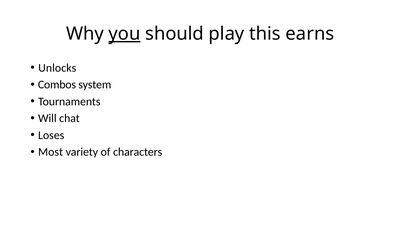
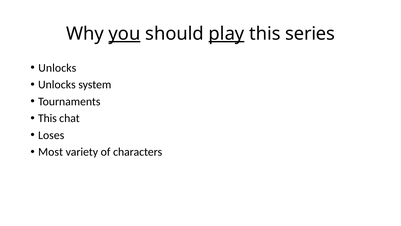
play underline: none -> present
earns: earns -> series
Combos at (57, 85): Combos -> Unlocks
Will at (47, 118): Will -> This
